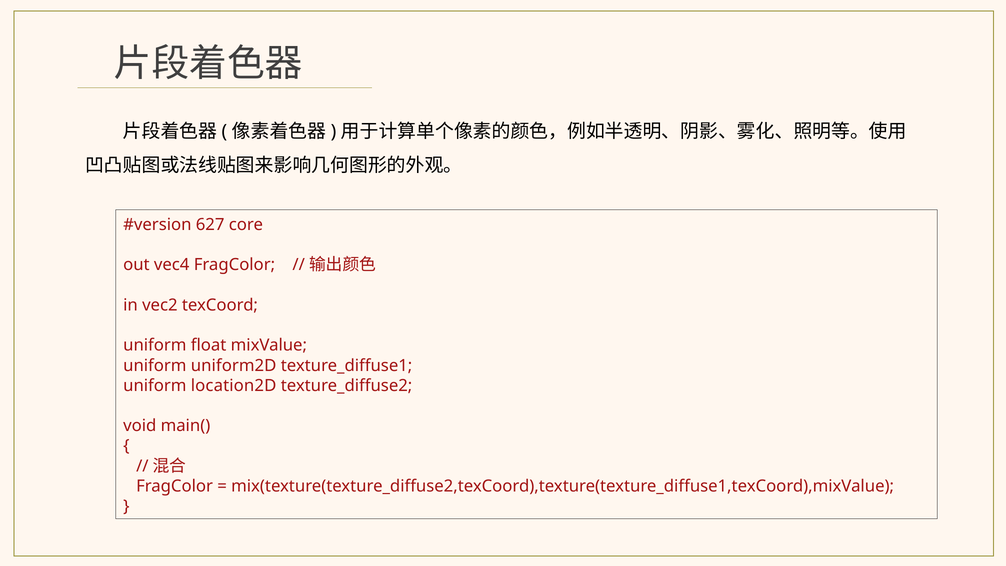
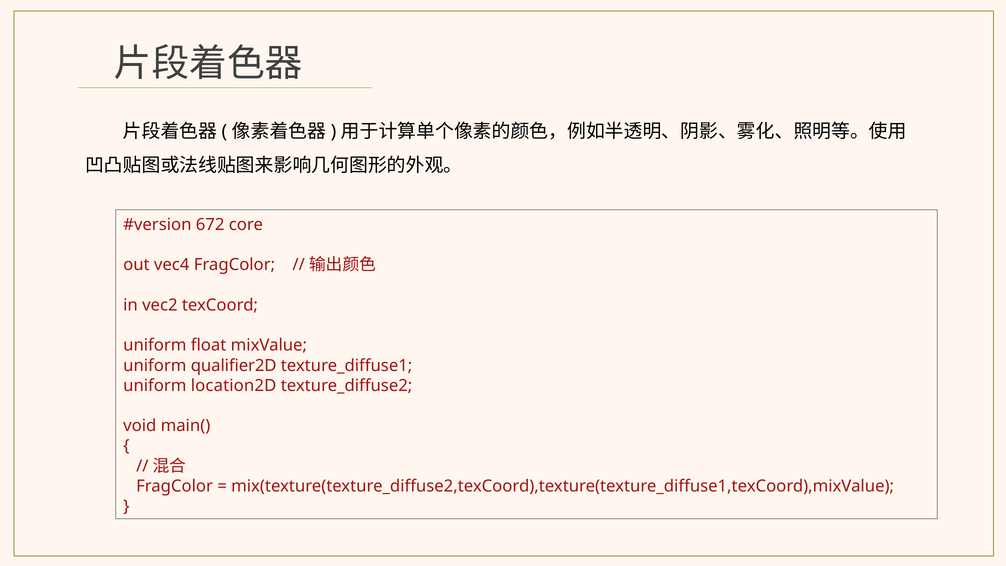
627: 627 -> 672
uniform2D: uniform2D -> qualifier2D
